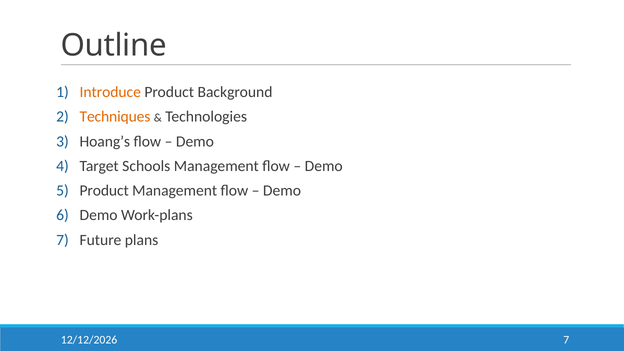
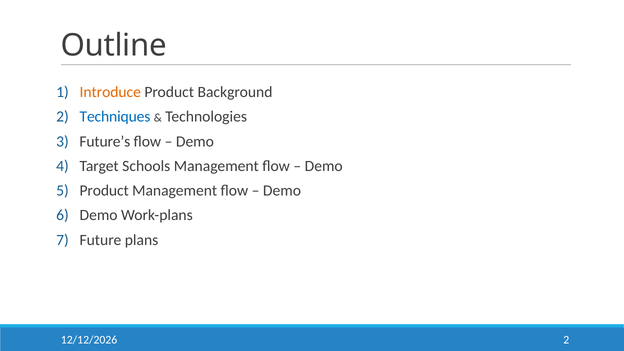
Techniques colour: orange -> blue
Hoang’s: Hoang’s -> Future’s
7 at (566, 340): 7 -> 2
